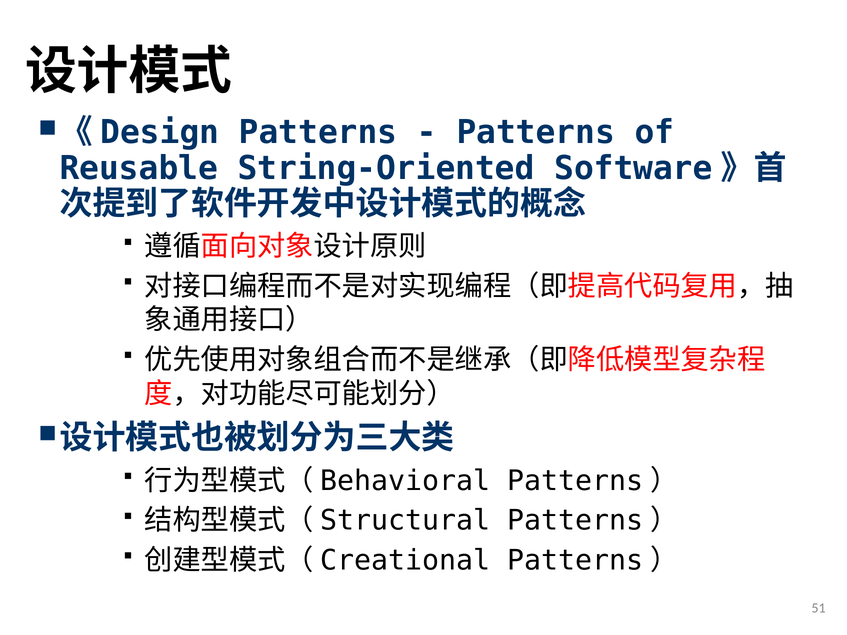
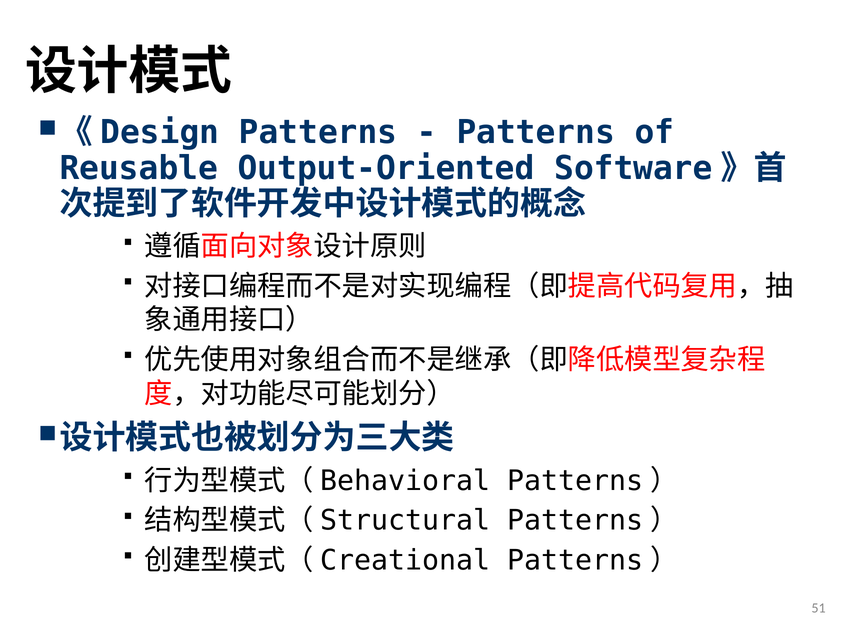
String-Oriented: String-Oriented -> Output-Oriented
